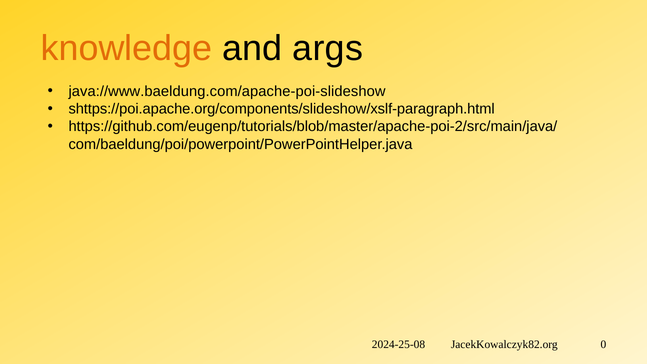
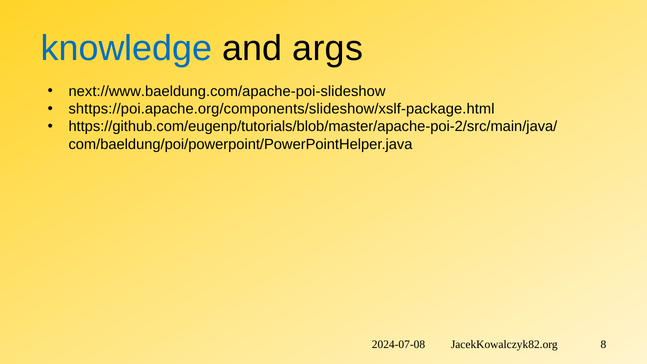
knowledge colour: orange -> blue
java://www.baeldung.com/apache-poi-slideshow: java://www.baeldung.com/apache-poi-slideshow -> next://www.baeldung.com/apache-poi-slideshow
shttps://poi.apache.org/components/slideshow/xslf-paragraph.html: shttps://poi.apache.org/components/slideshow/xslf-paragraph.html -> shttps://poi.apache.org/components/slideshow/xslf-package.html
2024-25-08: 2024-25-08 -> 2024-07-08
0: 0 -> 8
